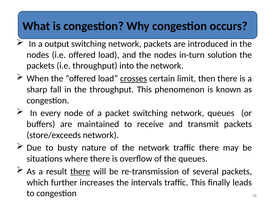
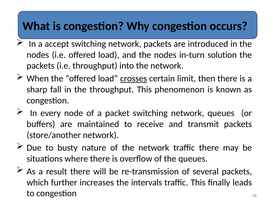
output: output -> accept
store/exceeds: store/exceeds -> store/another
there at (80, 171) underline: present -> none
